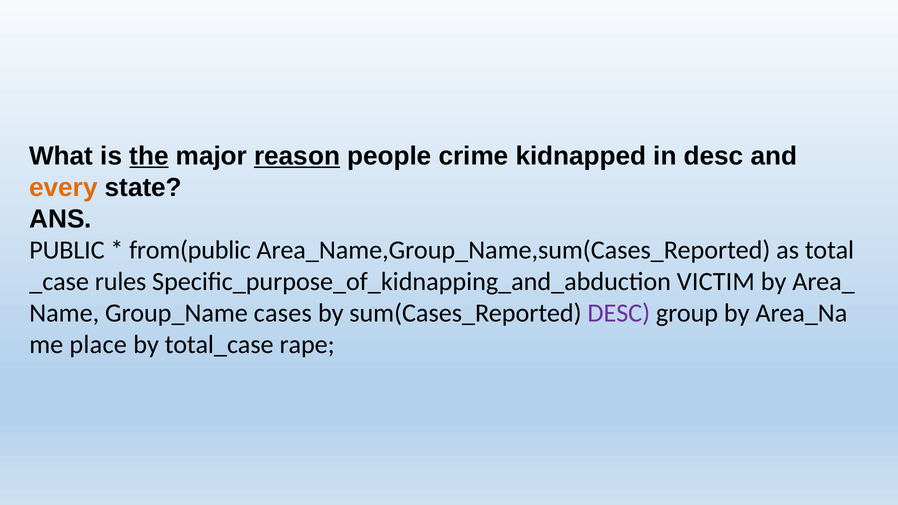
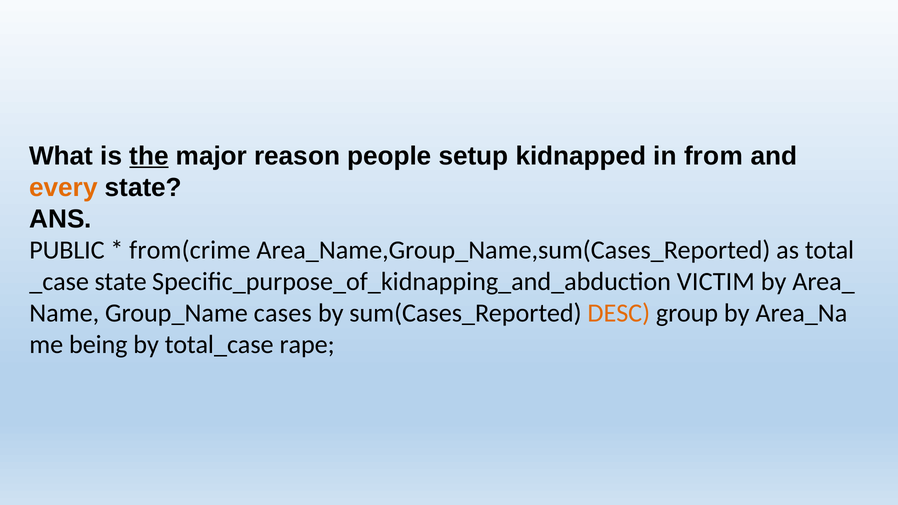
reason underline: present -> none
crime: crime -> setup
in desc: desc -> from
from(public: from(public -> from(crime
rules at (121, 282): rules -> state
DESC at (619, 313) colour: purple -> orange
place: place -> being
